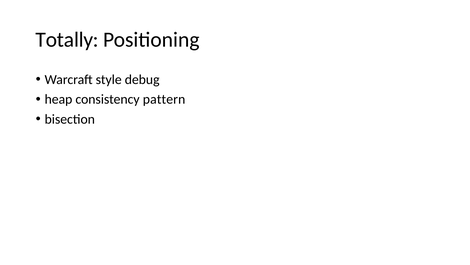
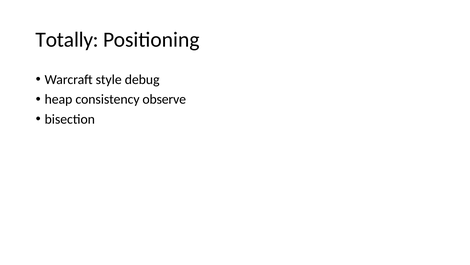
pattern: pattern -> observe
